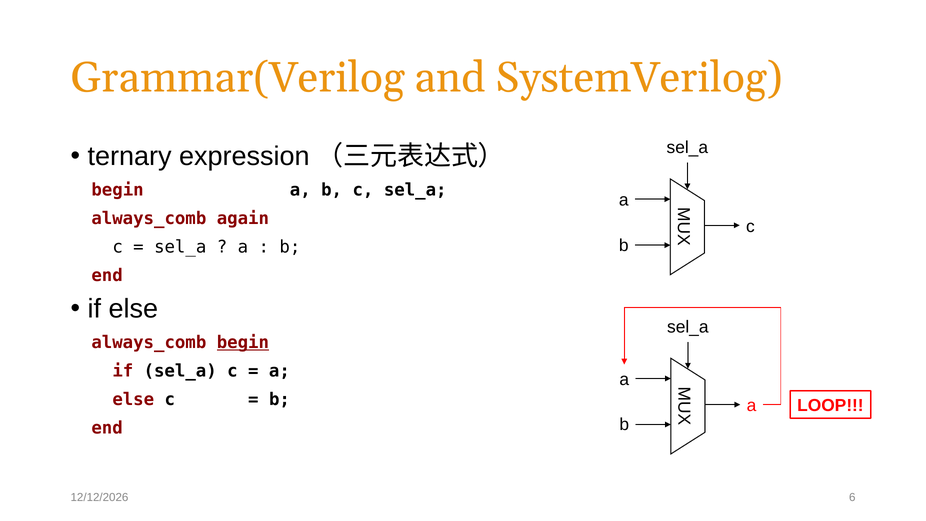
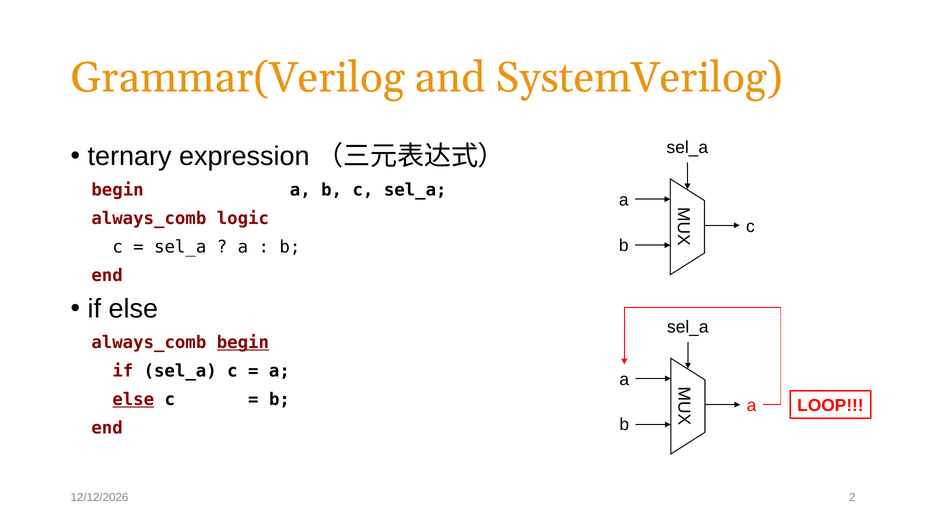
again: again -> logic
else at (133, 399) underline: none -> present
6: 6 -> 2
